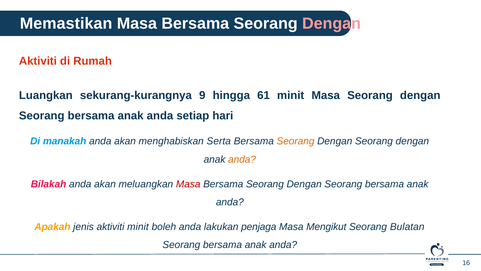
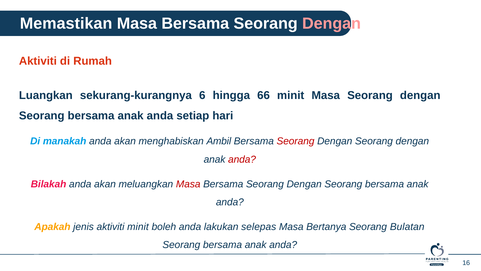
9: 9 -> 6
61: 61 -> 66
Serta: Serta -> Ambil
Seorang at (296, 141) colour: orange -> red
anda at (242, 159) colour: orange -> red
penjaga: penjaga -> selepas
Mengikut: Mengikut -> Bertanya
